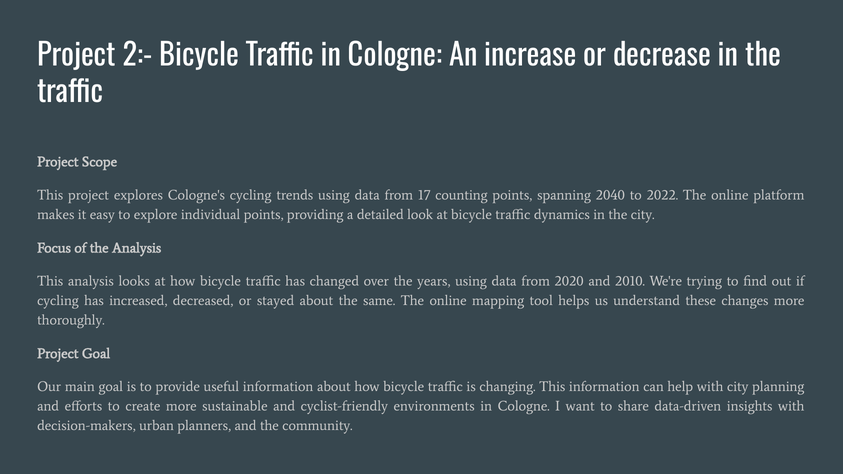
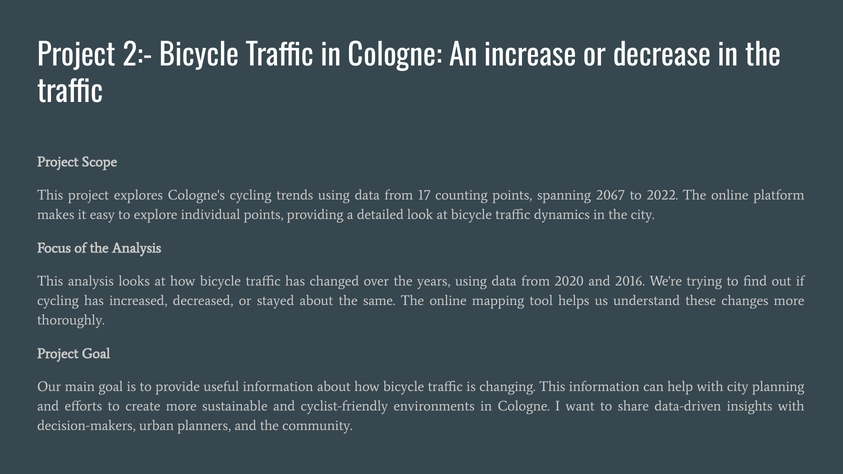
2040: 2040 -> 2067
2010: 2010 -> 2016
